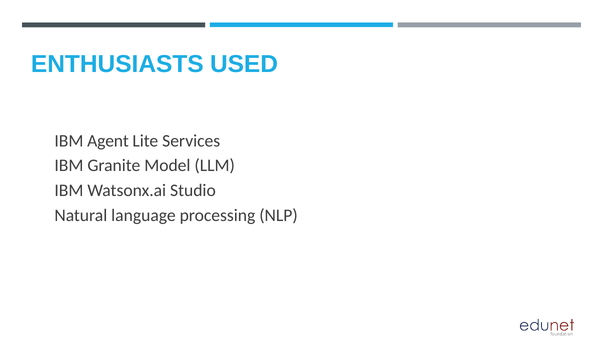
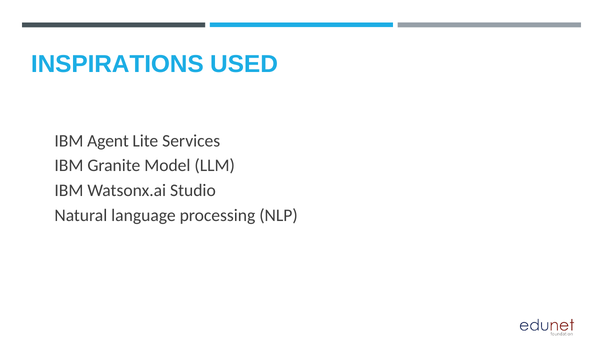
ENTHUSIASTS: ENTHUSIASTS -> INSPIRATIONS
